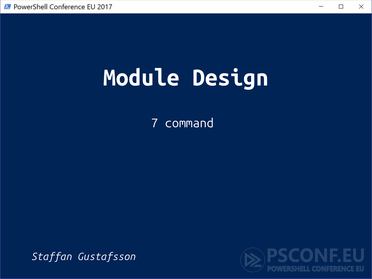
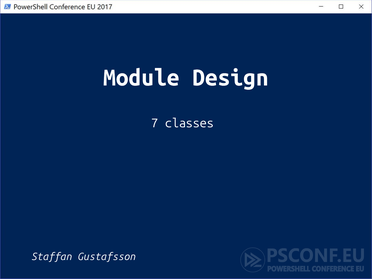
command: command -> classes
